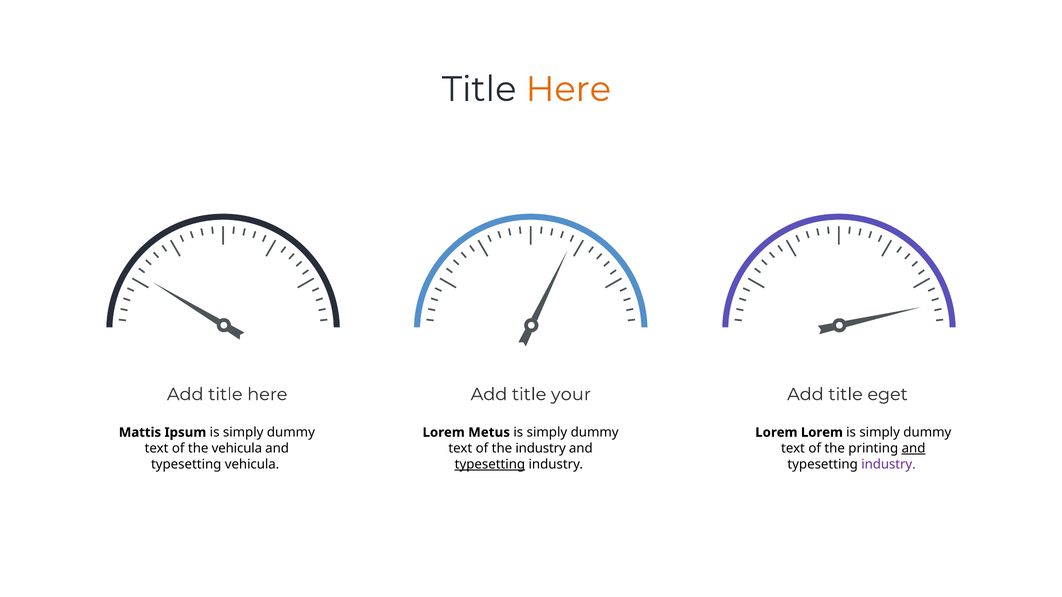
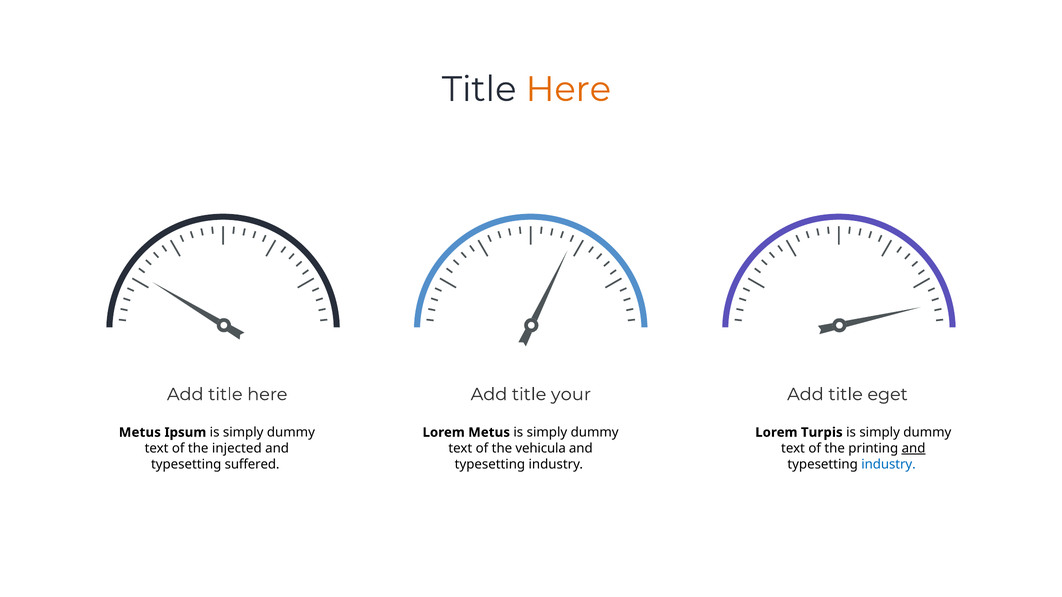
Mattis at (140, 433): Mattis -> Metus
Lorem Lorem: Lorem -> Turpis
the vehicula: vehicula -> injected
the industry: industry -> vehicula
typesetting vehicula: vehicula -> suffered
typesetting at (490, 465) underline: present -> none
industry at (889, 465) colour: purple -> blue
